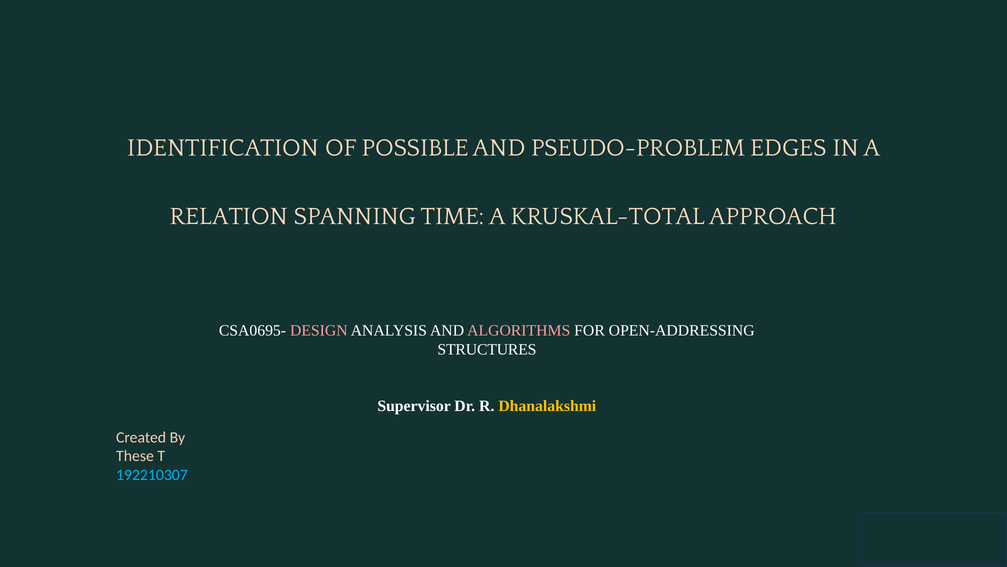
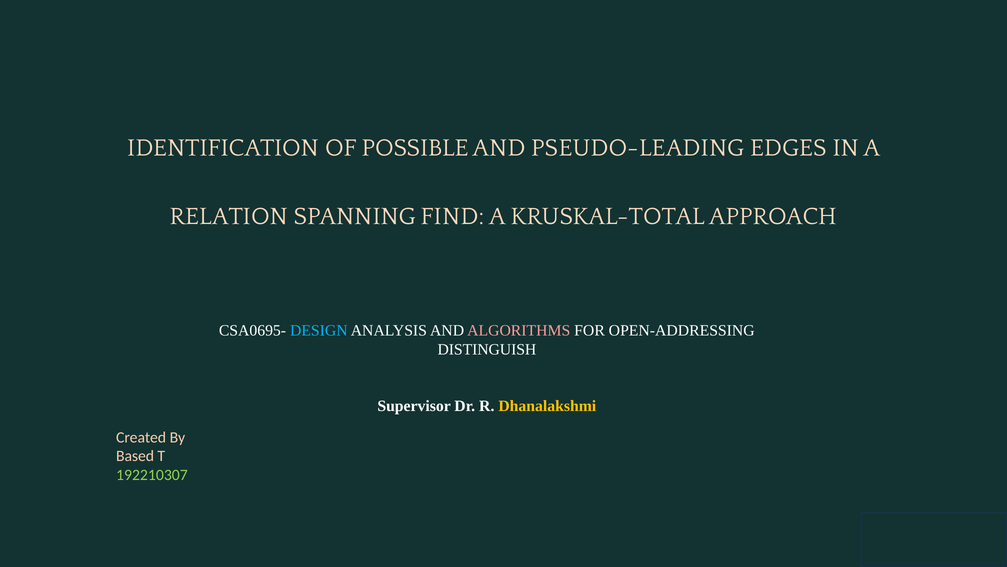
PSEUDO-PROBLEM: PSEUDO-PROBLEM -> PSEUDO-LEADING
TIME: TIME -> FIND
DESIGN colour: pink -> light blue
STRUCTURES: STRUCTURES -> DISTINGUISH
These: These -> Based
192210307 colour: light blue -> light green
